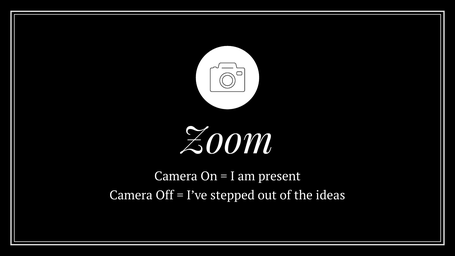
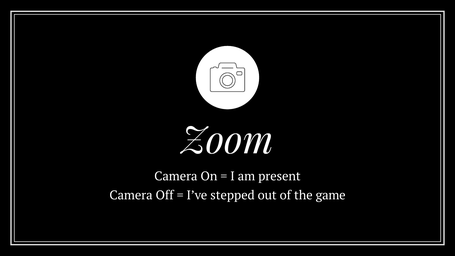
ideas: ideas -> game
